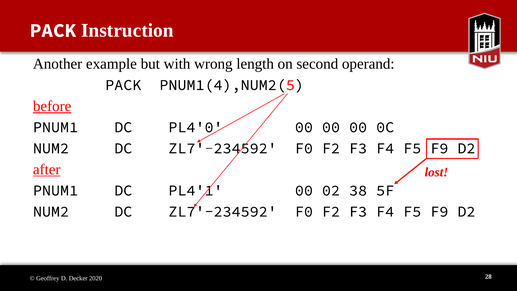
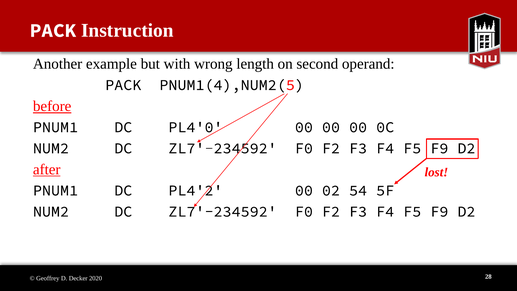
PL4'1: PL4'1 -> PL4'2
38: 38 -> 54
